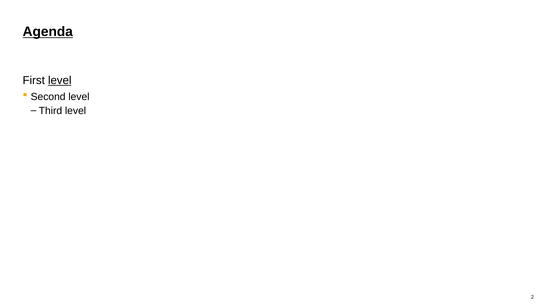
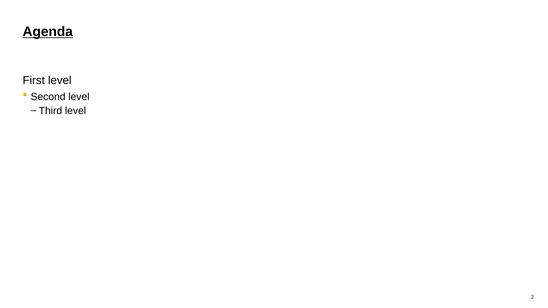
level at (60, 80) underline: present -> none
